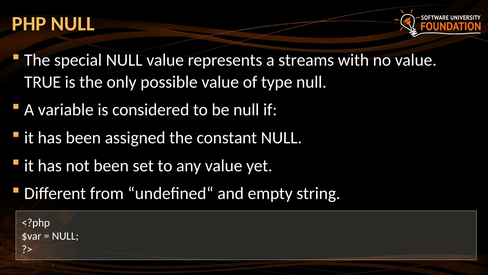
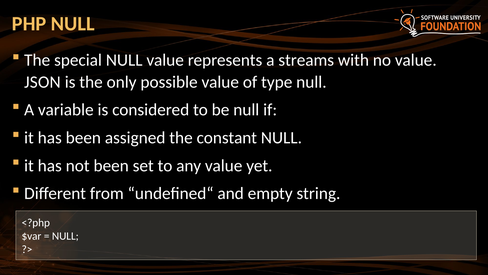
TRUE: TRUE -> JSON
